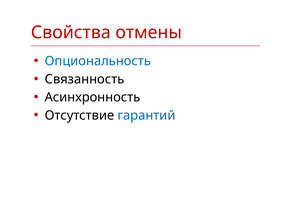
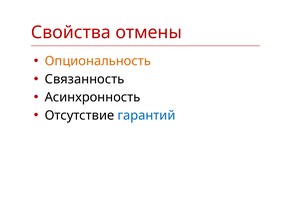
Опциональность colour: blue -> orange
